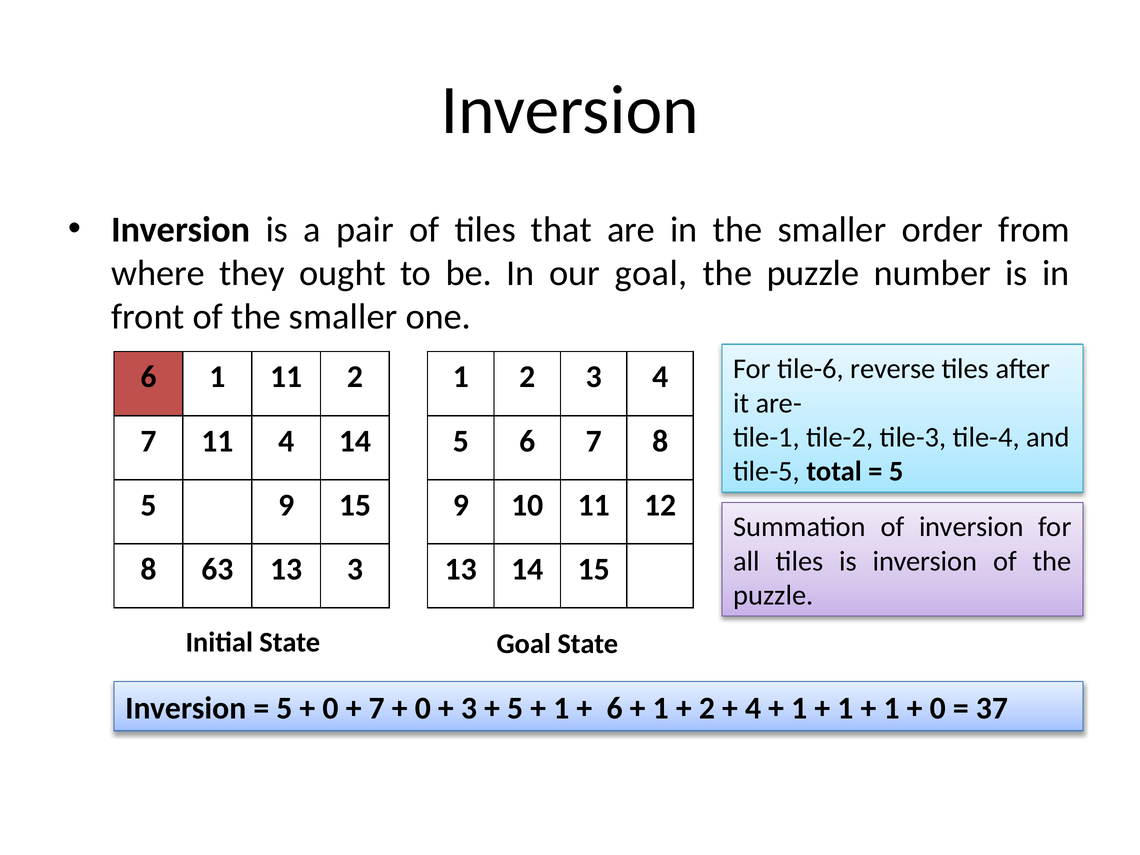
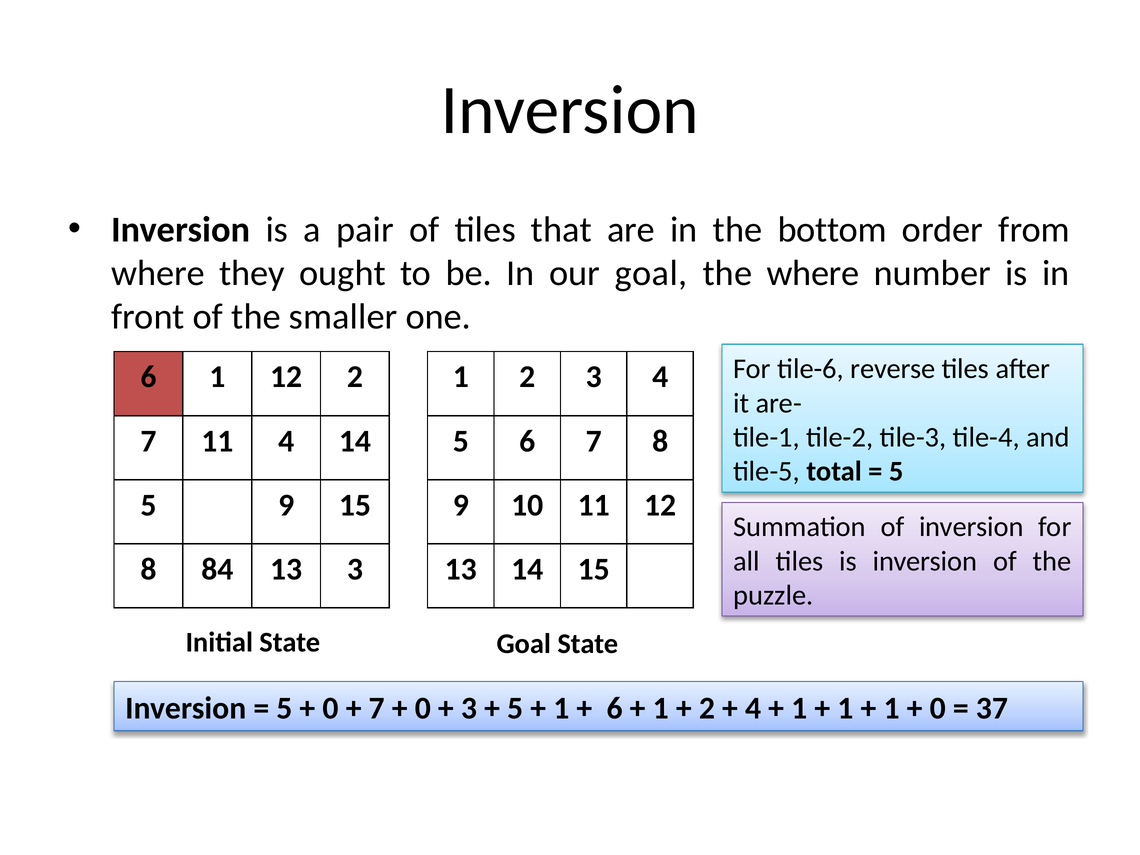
in the smaller: smaller -> bottom
puzzle at (813, 273): puzzle -> where
1 11: 11 -> 12
63: 63 -> 84
